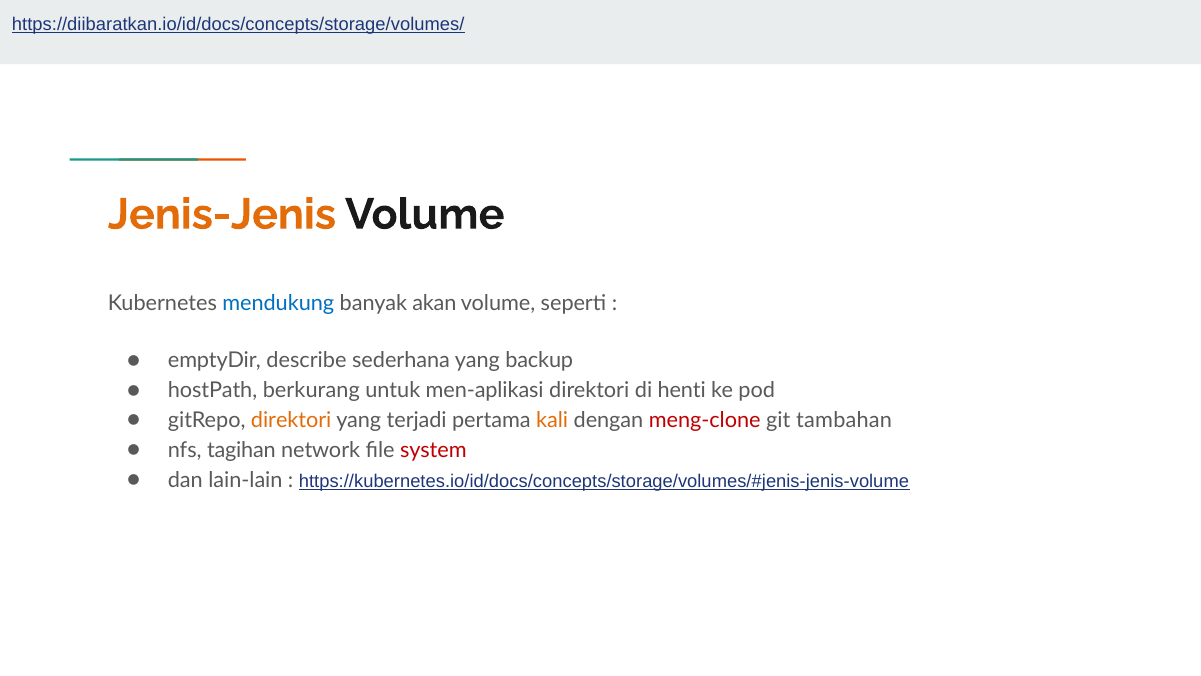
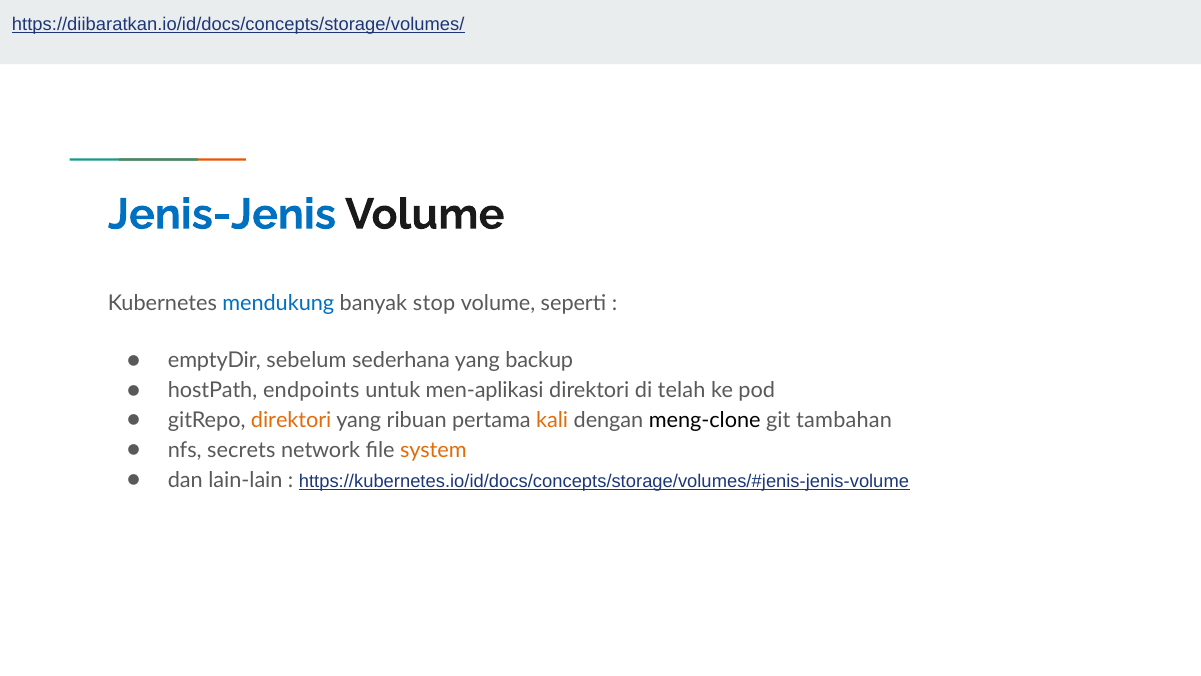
Jenis-Jenis colour: orange -> blue
akan: akan -> stop
describe: describe -> sebelum
berkurang: berkurang -> endpoints
henti: henti -> telah
terjadi: terjadi -> ribuan
meng-clone colour: red -> black
tagihan: tagihan -> secrets
system colour: red -> orange
